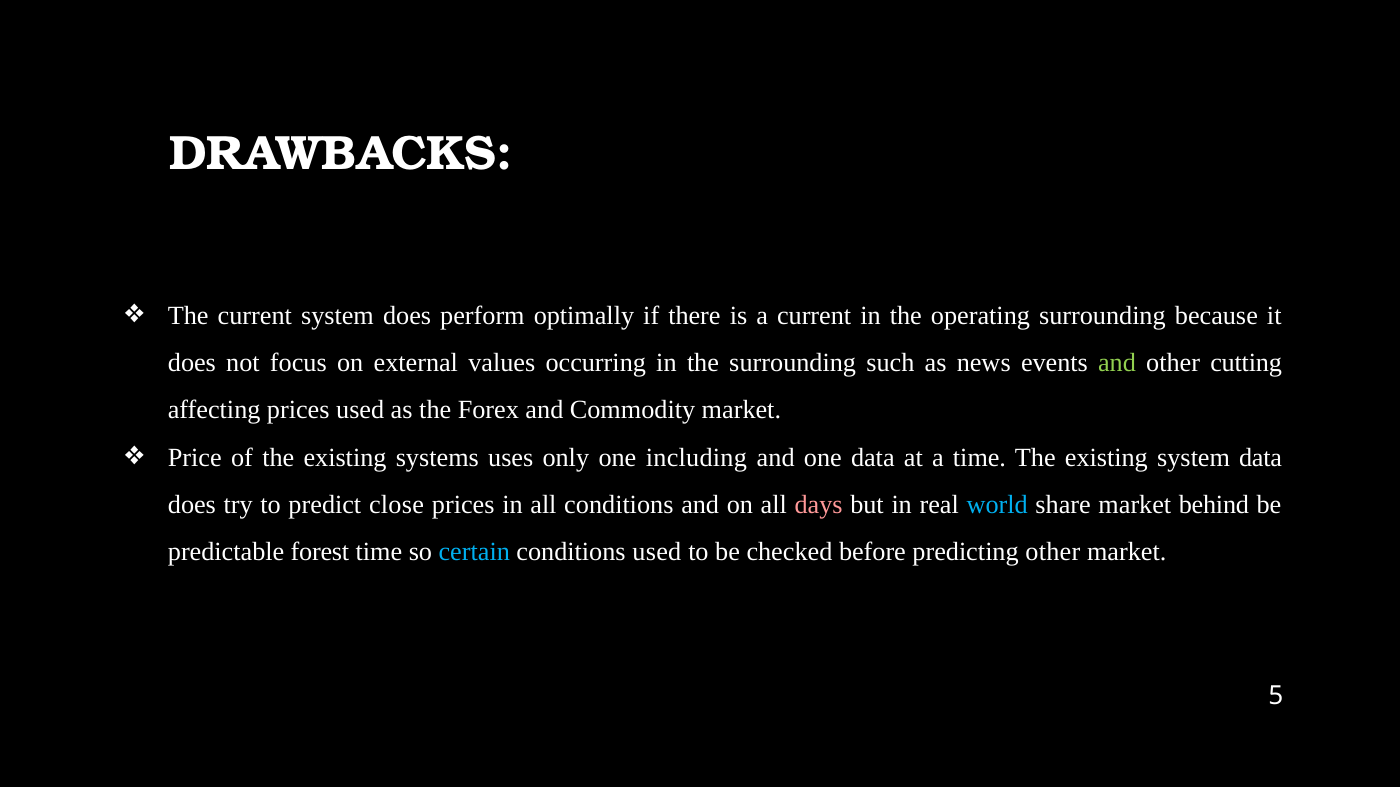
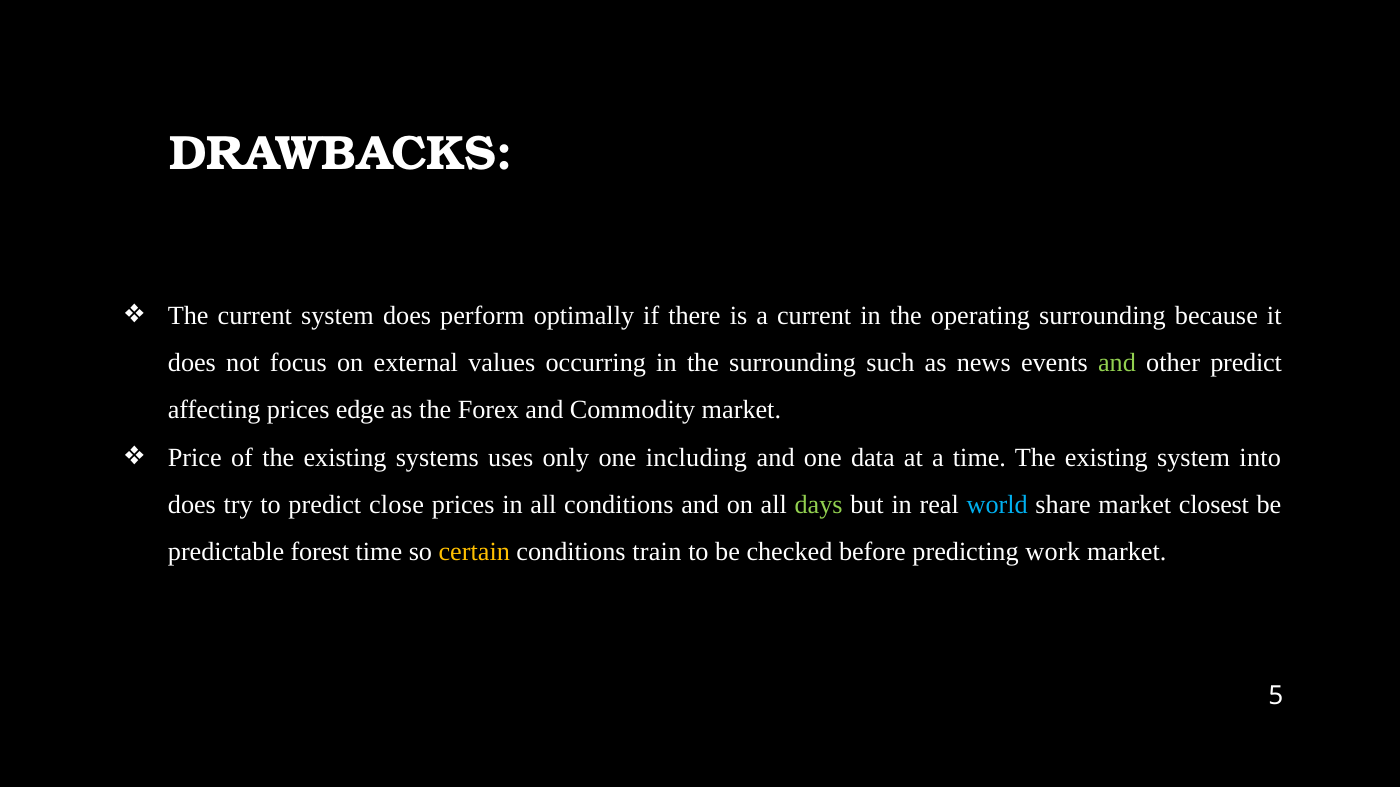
other cutting: cutting -> predict
prices used: used -> edge
system data: data -> into
days colour: pink -> light green
behind: behind -> closest
certain colour: light blue -> yellow
conditions used: used -> train
predicting other: other -> work
